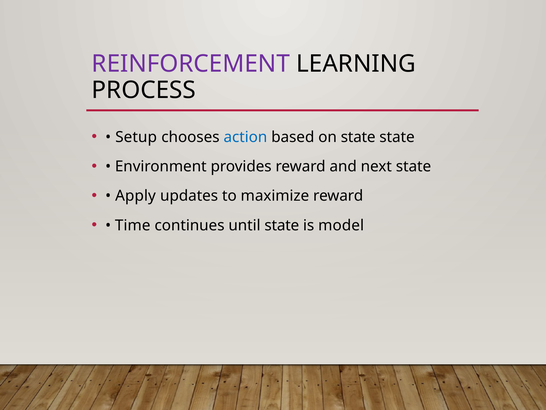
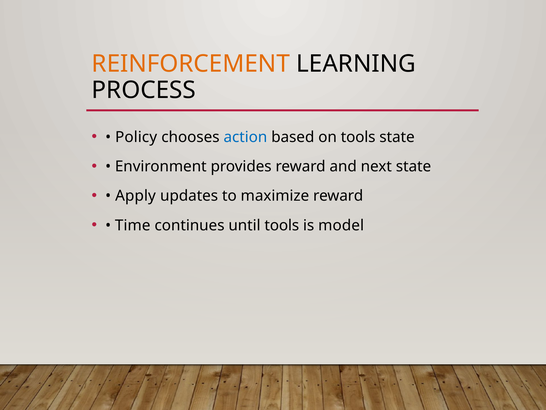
REINFORCEMENT colour: purple -> orange
Setup: Setup -> Policy
on state: state -> tools
until state: state -> tools
